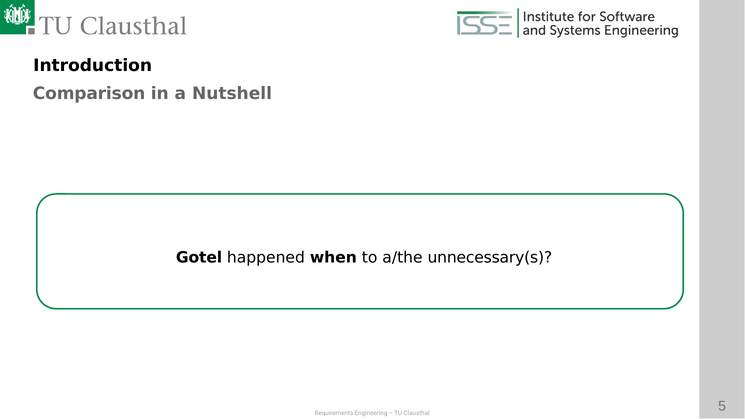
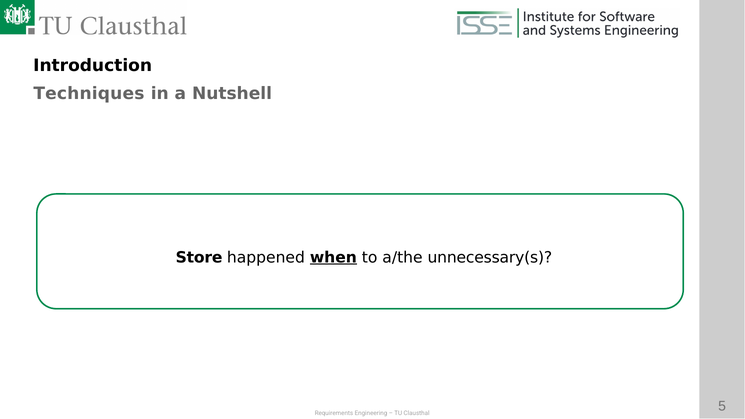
Comparison: Comparison -> Techniques
Gotel: Gotel -> Store
when underline: none -> present
